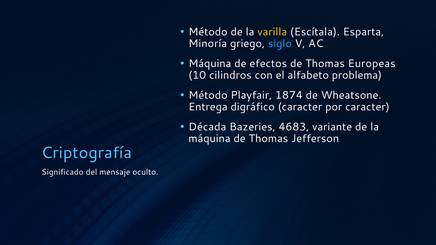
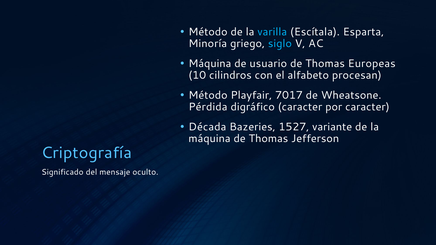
varilla colour: yellow -> light blue
efectos: efectos -> usuario
problema: problema -> procesan
1874: 1874 -> 7017
Entrega: Entrega -> Pérdida
4683: 4683 -> 1527
